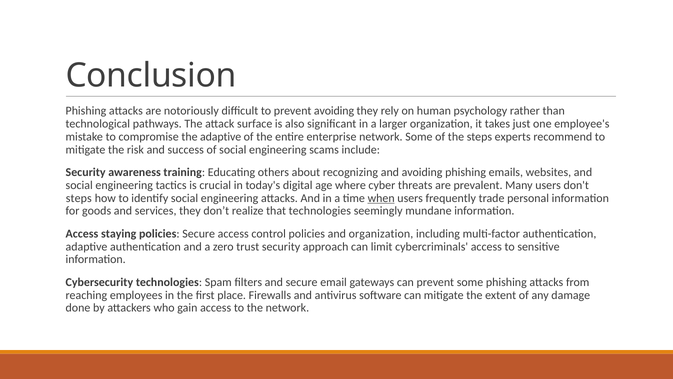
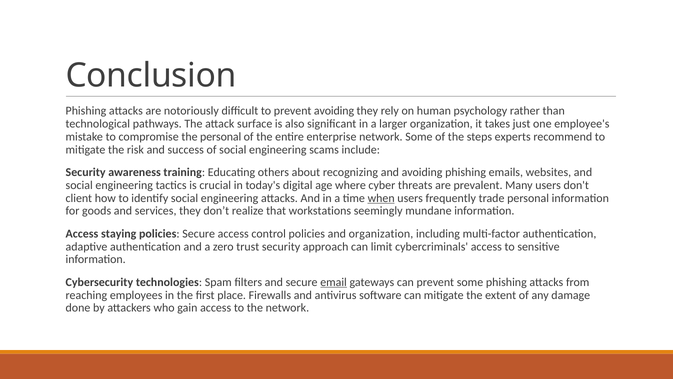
the adaptive: adaptive -> personal
steps at (79, 198): steps -> client
that technologies: technologies -> workstations
email underline: none -> present
